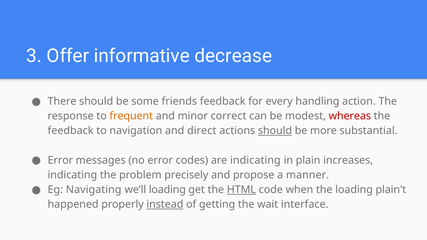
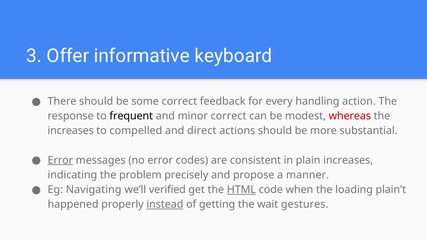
decrease: decrease -> keyboard
some friends: friends -> correct
frequent colour: orange -> black
feedback at (71, 131): feedback -> increases
navigation: navigation -> compelled
should at (275, 131) underline: present -> none
Error at (60, 160) underline: none -> present
are indicating: indicating -> consistent
we’ll loading: loading -> verified
interface: interface -> gestures
